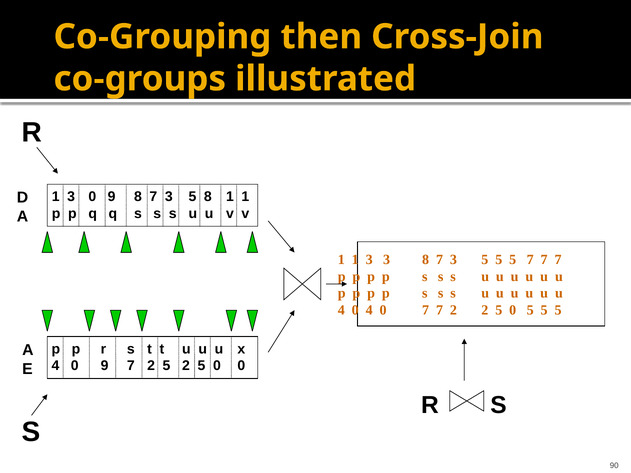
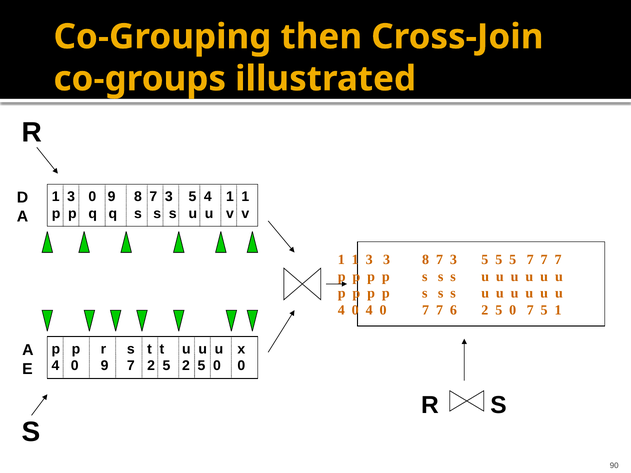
5 8: 8 -> 4
7 2: 2 -> 6
5 at (530, 310): 5 -> 7
5 at (558, 310): 5 -> 1
